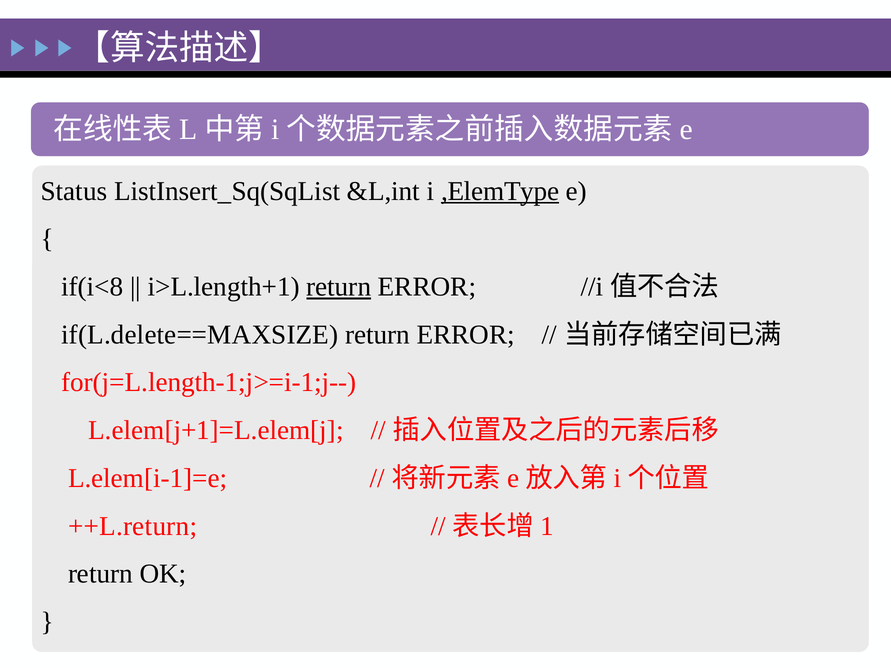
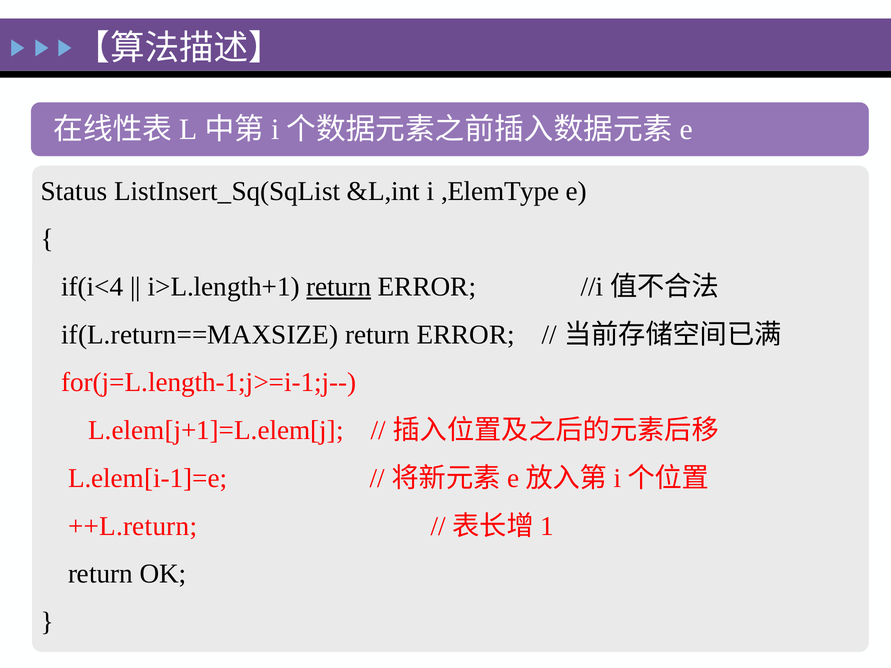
,ElemType underline: present -> none
if(i<8: if(i<8 -> if(i<4
if(L.delete==MAXSIZE: if(L.delete==MAXSIZE -> if(L.return==MAXSIZE
